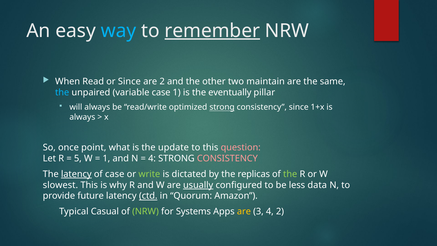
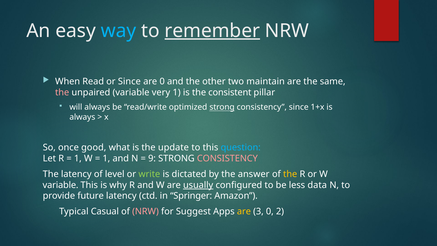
are 2: 2 -> 0
the at (62, 92) colour: light blue -> pink
variable case: case -> very
eventually: eventually -> consistent
point: point -> good
question colour: pink -> light blue
5 at (78, 158): 5 -> 1
4 at (152, 158): 4 -> 9
latency at (76, 174) underline: present -> none
of case: case -> level
replicas: replicas -> answer
the at (290, 174) colour: light green -> yellow
slowest at (60, 185): slowest -> variable
ctd underline: present -> none
Quorum: Quorum -> Springer
NRW at (146, 211) colour: light green -> pink
Systems: Systems -> Suggest
3 4: 4 -> 0
